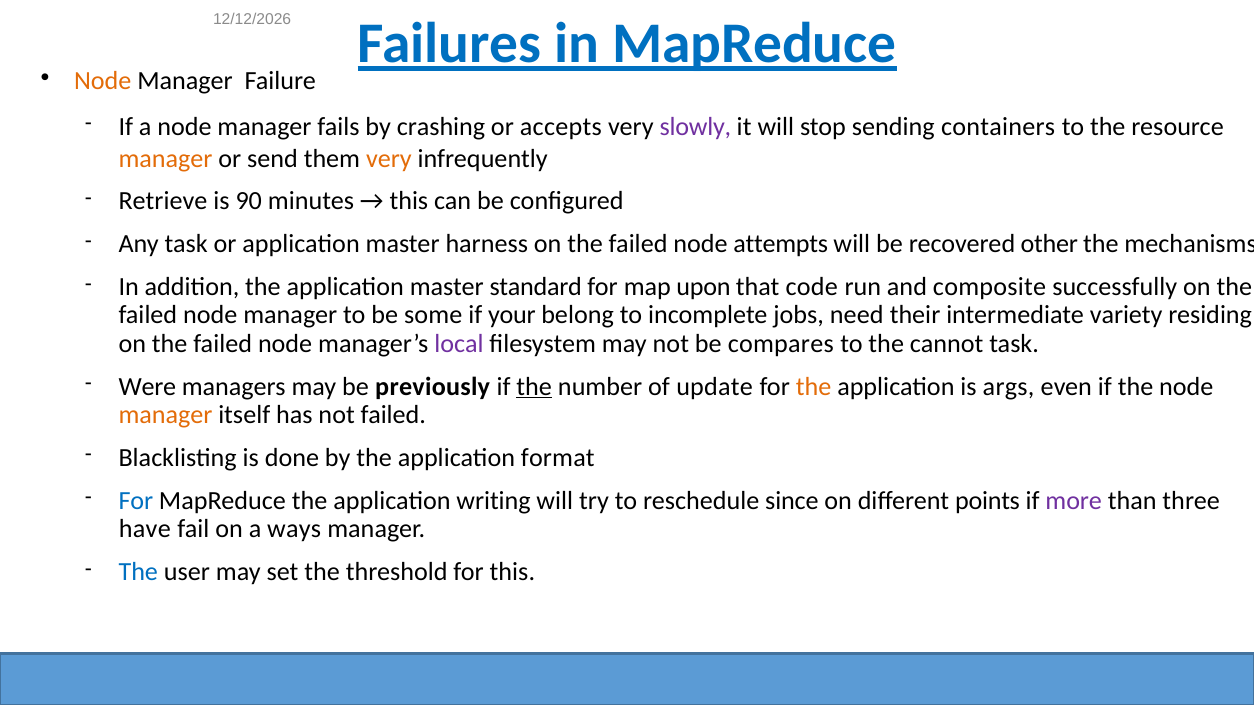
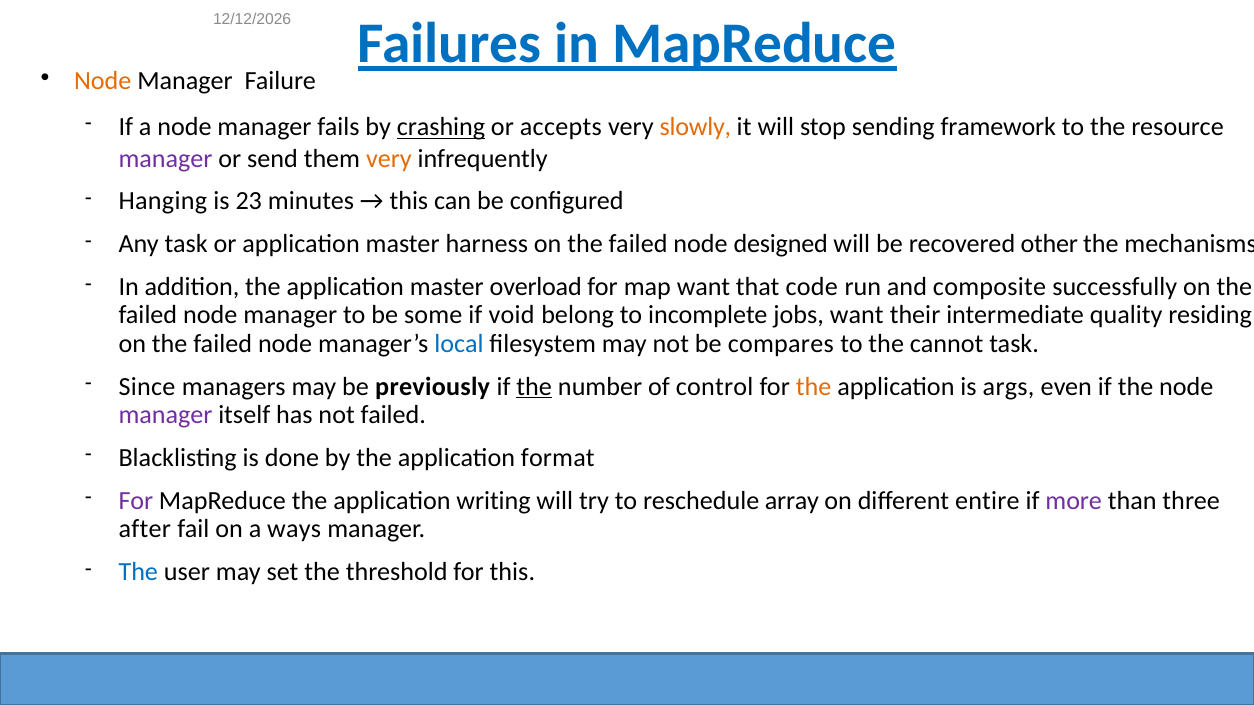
crashing underline: none -> present
slowly colour: purple -> orange
containers: containers -> framework
manager at (165, 159) colour: orange -> purple
Retrieve: Retrieve -> Hanging
90: 90 -> 23
attempts: attempts -> designed
standard: standard -> overload
map upon: upon -> want
your: your -> void
jobs need: need -> want
variety: variety -> quality
local colour: purple -> blue
Were: Were -> Since
update: update -> control
manager at (165, 415) colour: orange -> purple
For at (136, 501) colour: blue -> purple
since: since -> array
points: points -> entire
have: have -> after
